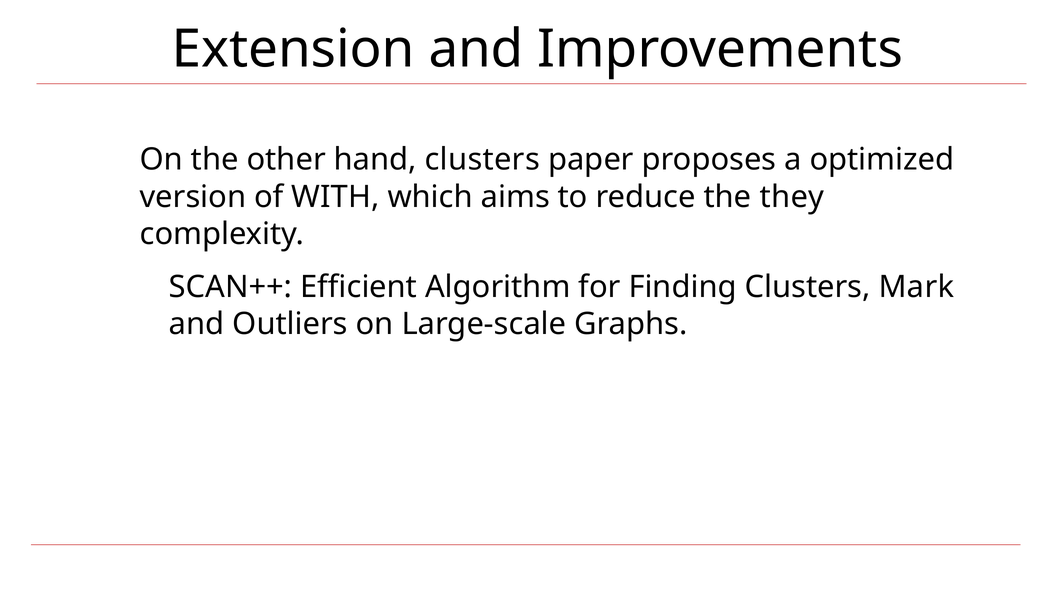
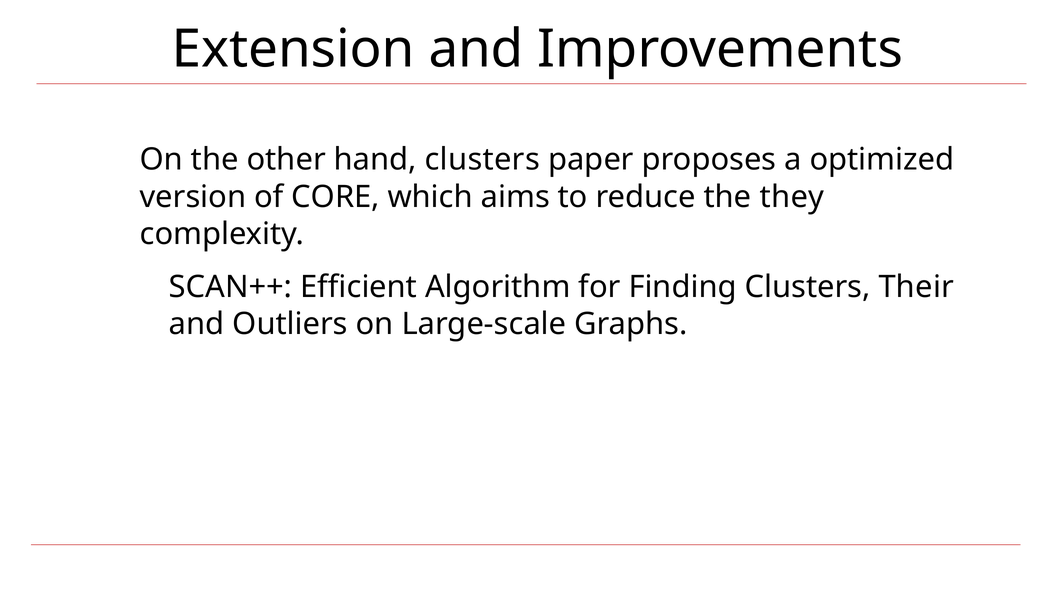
WITH: WITH -> CORE
Mark: Mark -> Their
